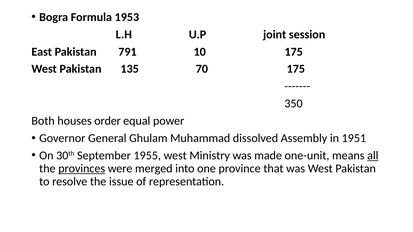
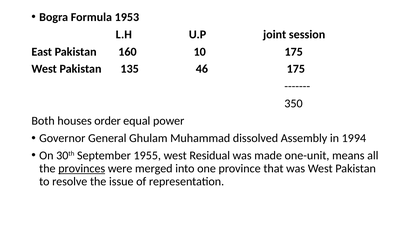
791: 791 -> 160
70: 70 -> 46
1951: 1951 -> 1994
Ministry: Ministry -> Residual
all underline: present -> none
